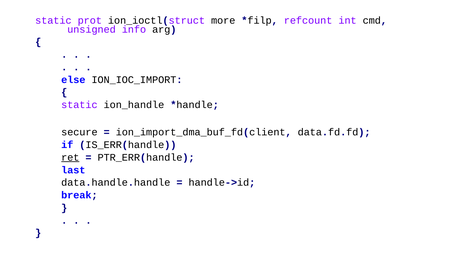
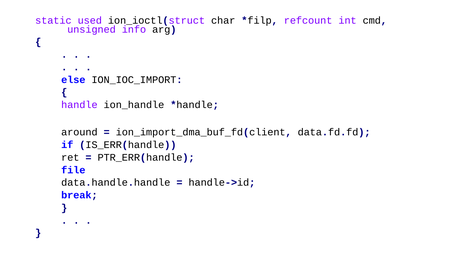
prot: prot -> used
more: more -> char
static at (79, 105): static -> handle
secure: secure -> around
ret underline: present -> none
last: last -> file
